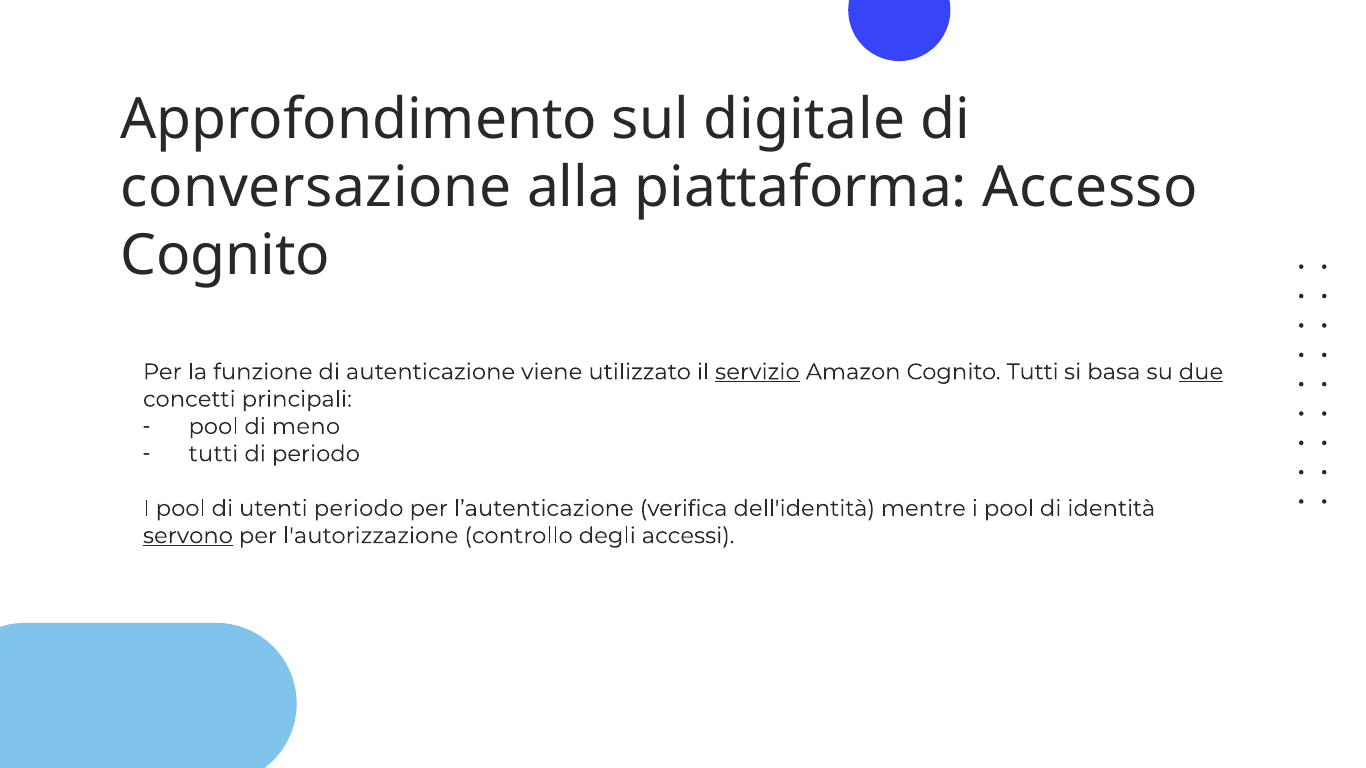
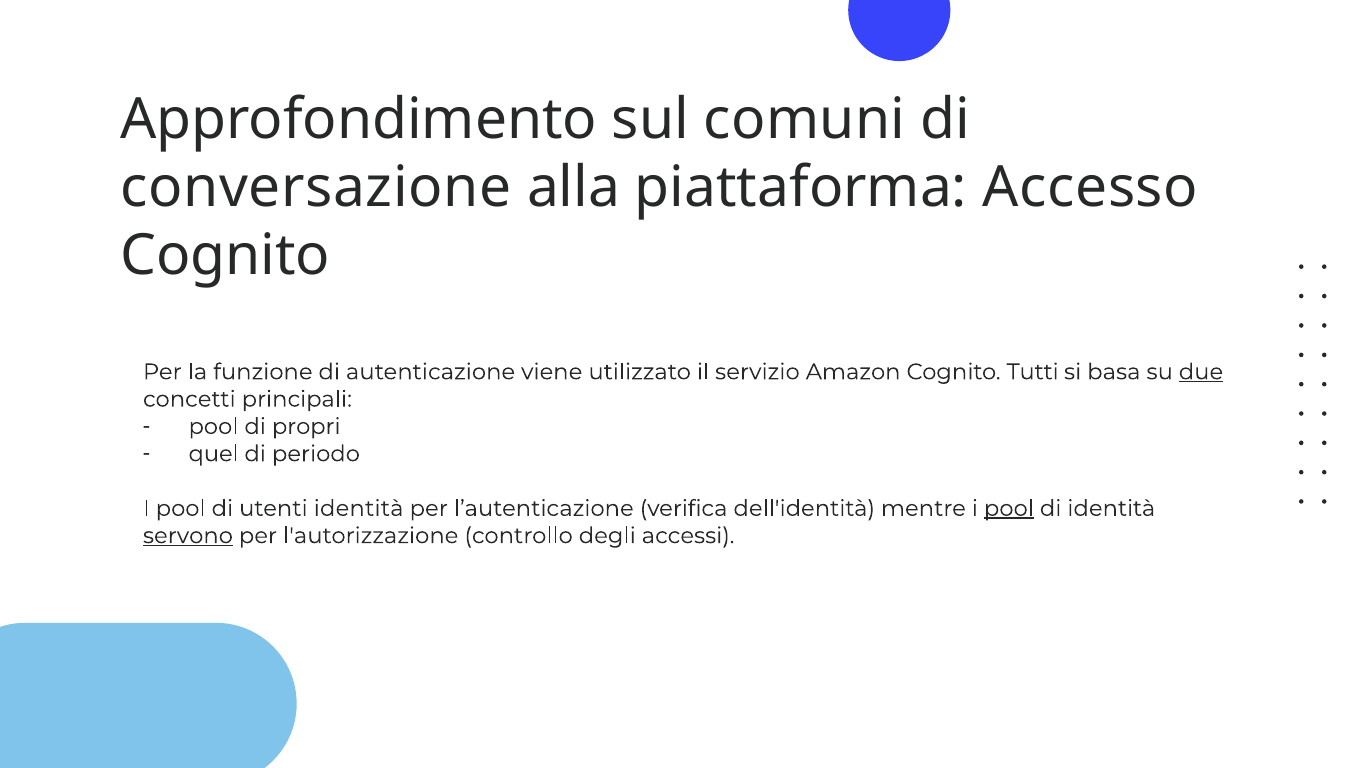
digitale: digitale -> comuni
servizio underline: present -> none
meno: meno -> propri
tutti at (213, 454): tutti -> quel
utenti periodo: periodo -> identità
pool at (1009, 509) underline: none -> present
